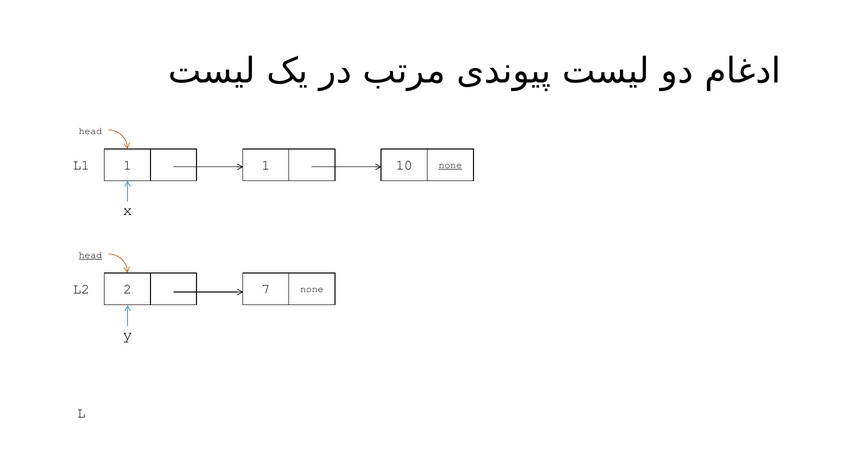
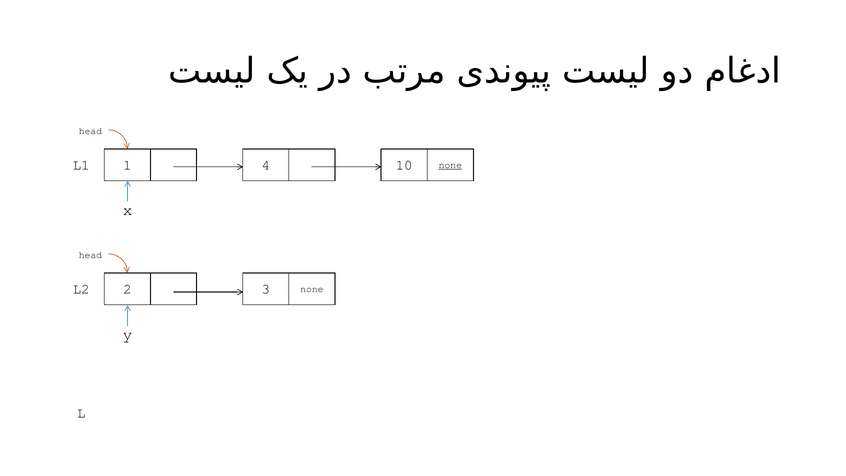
1 1: 1 -> 4
head at (90, 255) underline: present -> none
7: 7 -> 3
